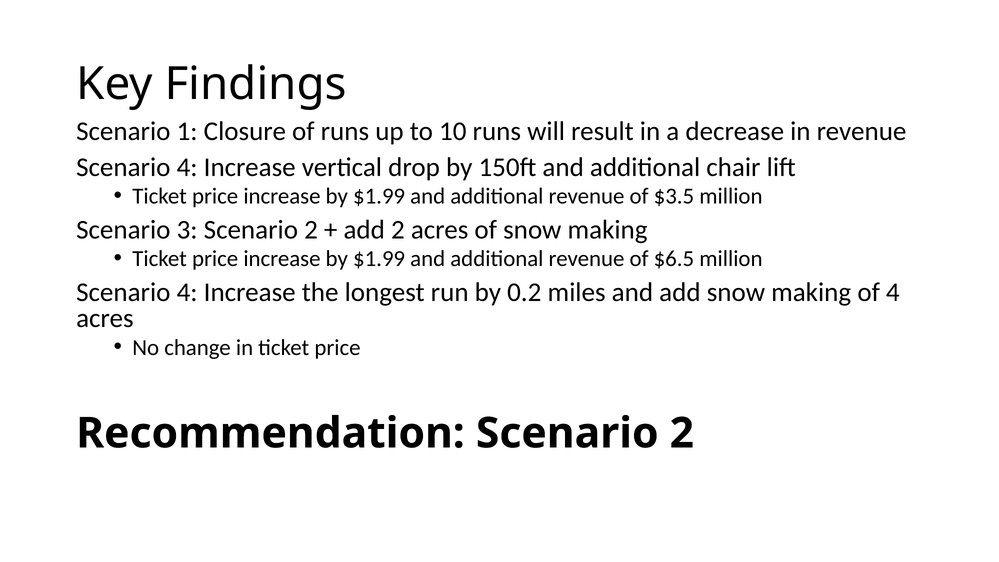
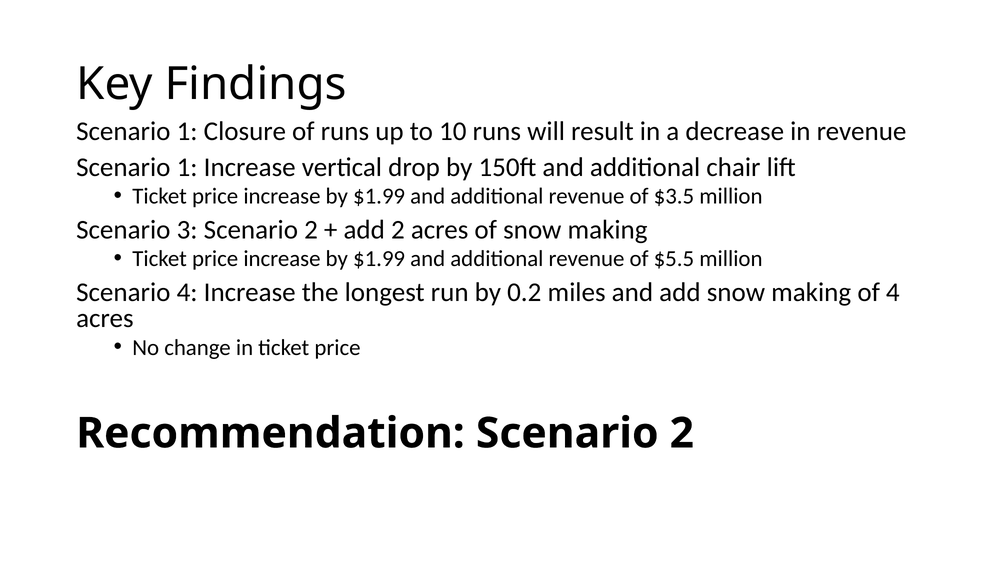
4 at (187, 167): 4 -> 1
$6.5: $6.5 -> $5.5
